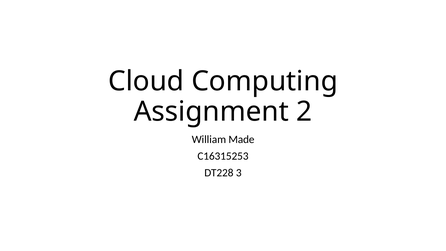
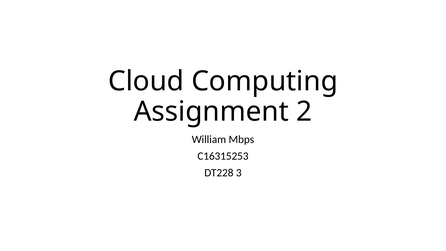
Made: Made -> Mbps
